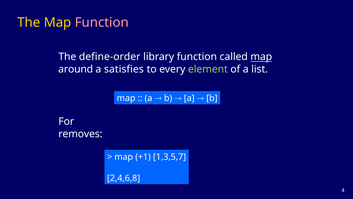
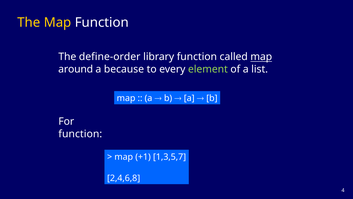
Function at (102, 23) colour: pink -> white
satisfies: satisfies -> because
removes at (80, 134): removes -> function
